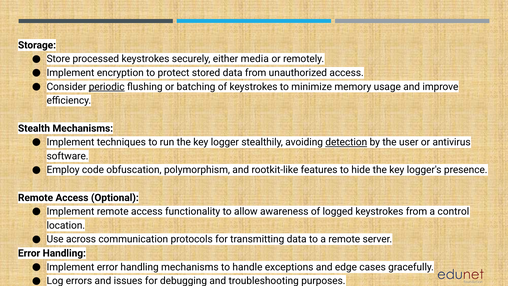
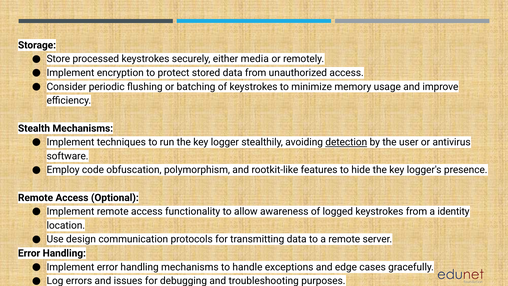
periodic underline: present -> none
control: control -> identity
across: across -> design
